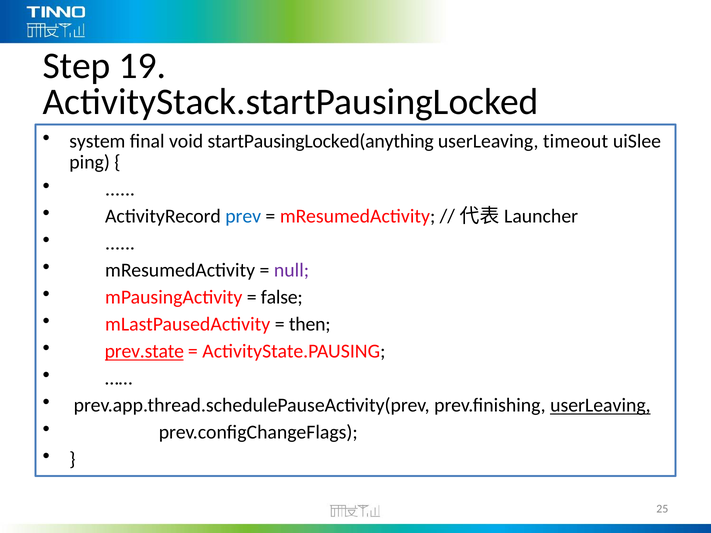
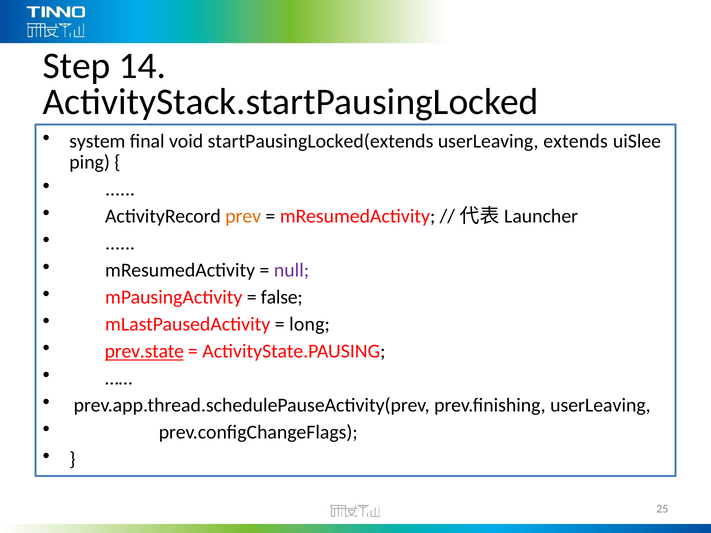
19: 19 -> 14
startPausingLocked(anything: startPausingLocked(anything -> startPausingLocked(extends
timeout: timeout -> extends
prev colour: blue -> orange
then: then -> long
userLeaving at (600, 406) underline: present -> none
